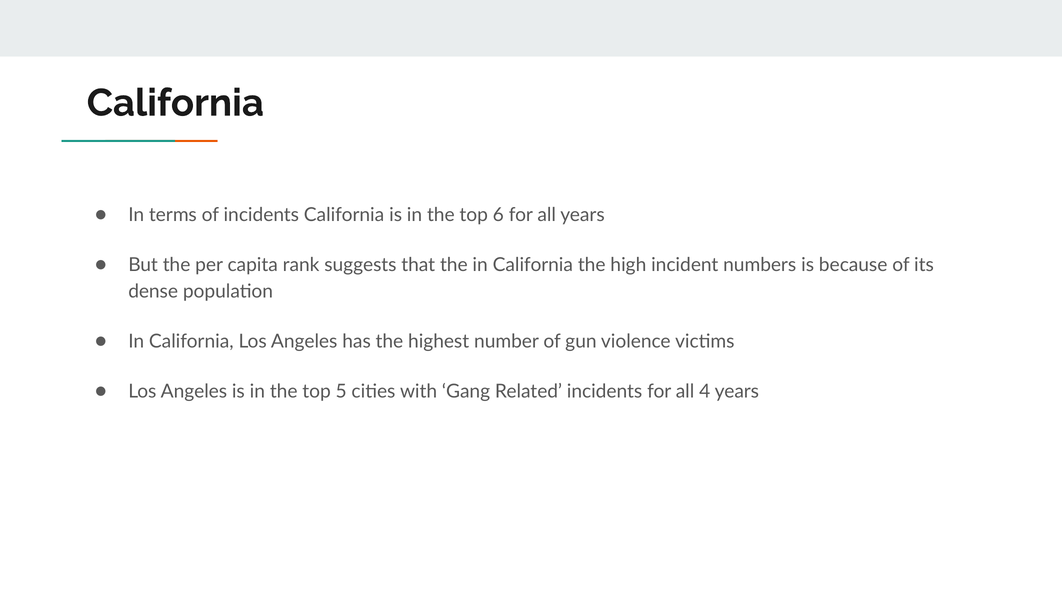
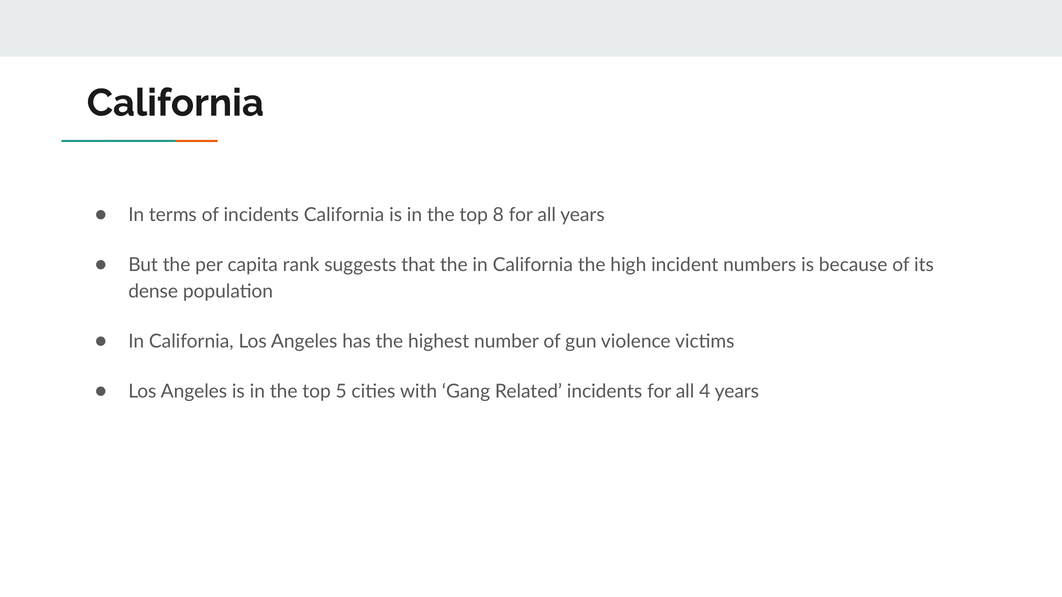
6: 6 -> 8
